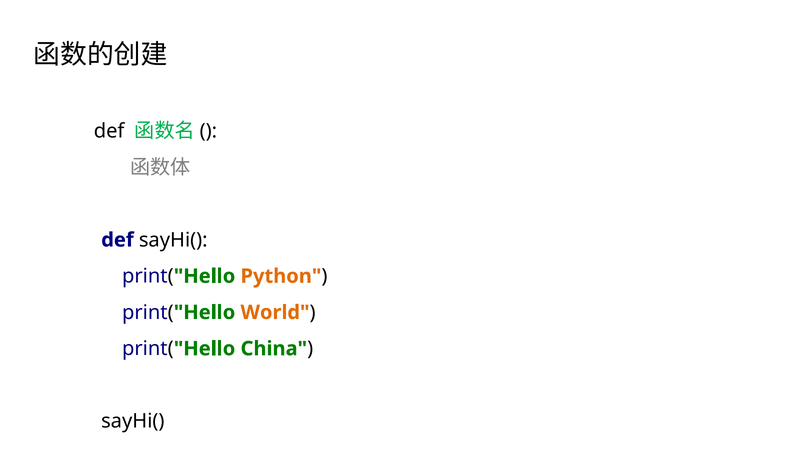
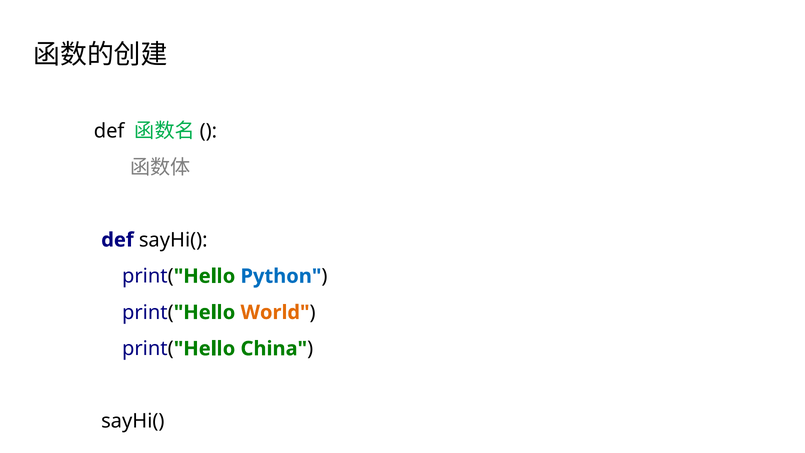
Python colour: orange -> blue
